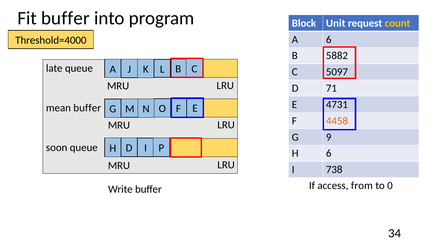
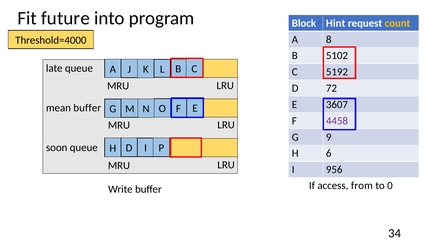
Fit buffer: buffer -> future
Unit: Unit -> Hint
A 6: 6 -> 8
5882: 5882 -> 5102
5097: 5097 -> 5192
71: 71 -> 72
4731: 4731 -> 3607
4458 colour: orange -> purple
738: 738 -> 956
